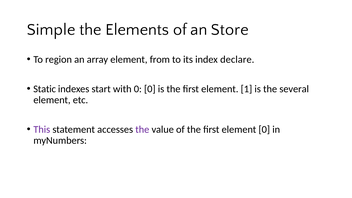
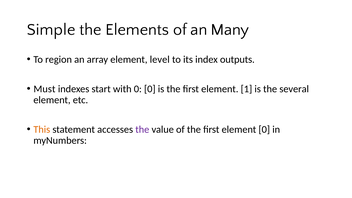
Store: Store -> Many
from: from -> level
declare: declare -> outputs
Static: Static -> Must
This colour: purple -> orange
